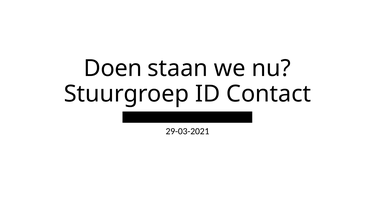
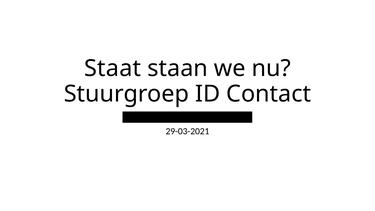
Doen: Doen -> Staat
